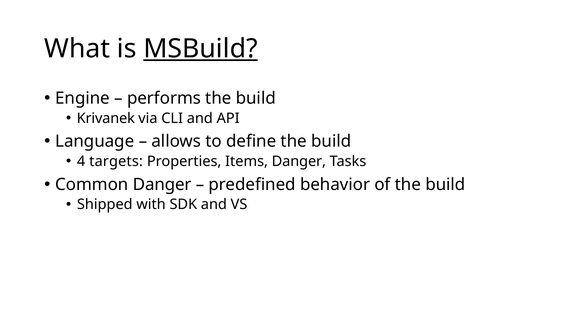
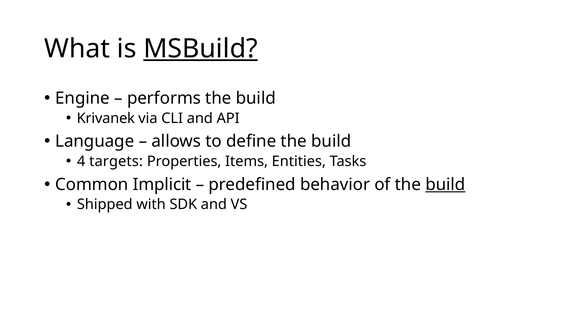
Items Danger: Danger -> Entities
Common Danger: Danger -> Implicit
build at (445, 184) underline: none -> present
